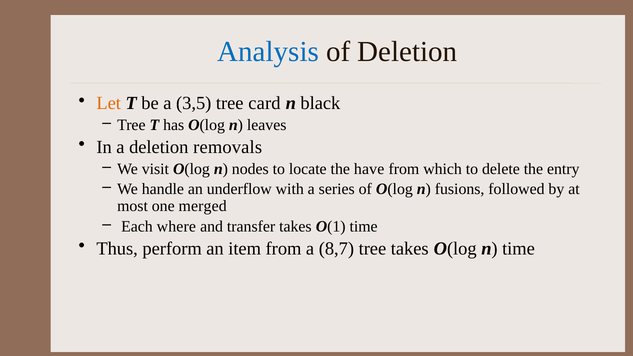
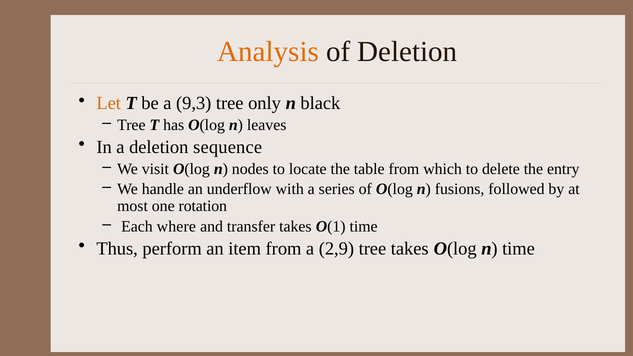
Analysis colour: blue -> orange
3,5: 3,5 -> 9,3
card: card -> only
removals: removals -> sequence
have: have -> table
merged: merged -> rotation
8,7: 8,7 -> 2,9
